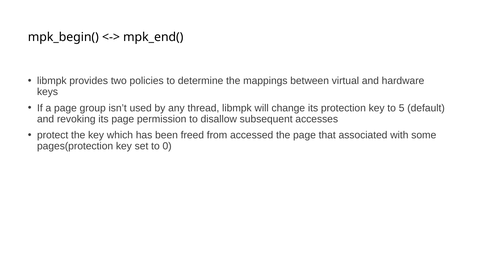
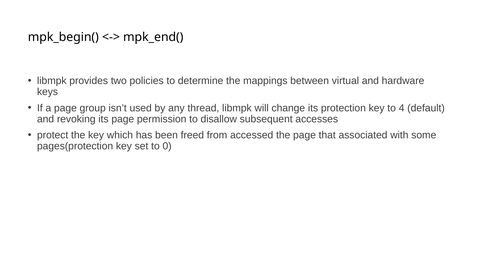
5: 5 -> 4
